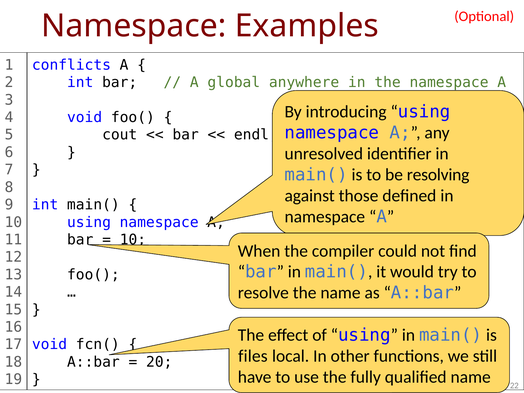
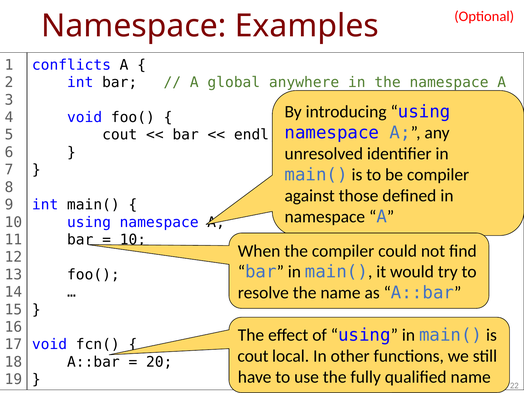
be resolving: resolving -> compiler
files at (253, 356): files -> cout
